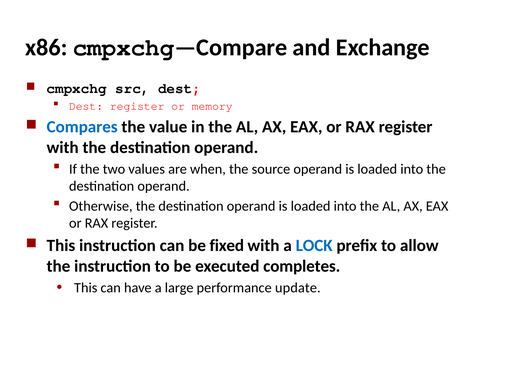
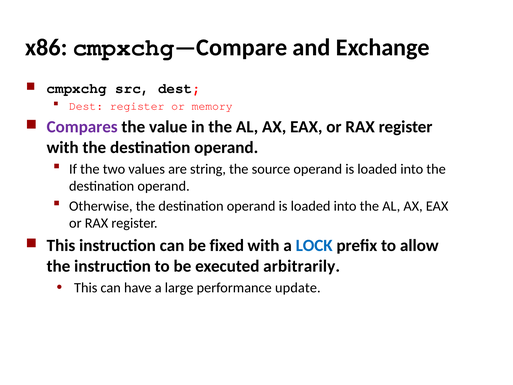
Compares colour: blue -> purple
when: when -> string
completes: completes -> arbitrarily
